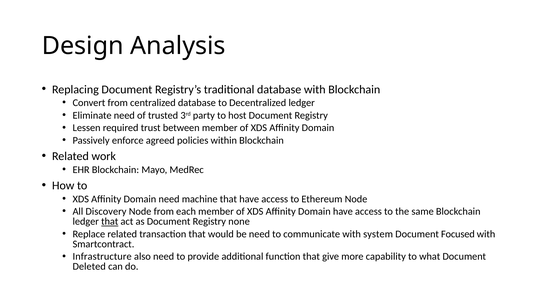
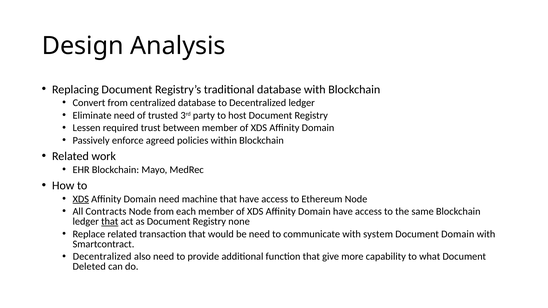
XDS at (81, 199) underline: none -> present
Discovery: Discovery -> Contracts
Document Focused: Focused -> Domain
Infrastructure at (102, 257): Infrastructure -> Decentralized
